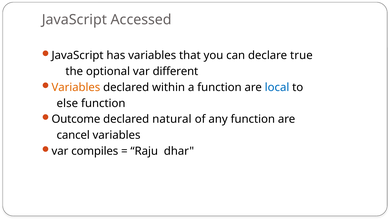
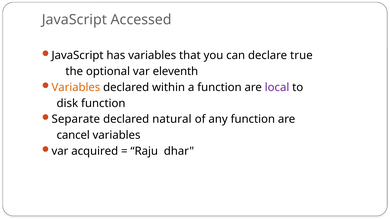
different: different -> eleventh
local colour: blue -> purple
else: else -> disk
Outcome: Outcome -> Separate
compiles: compiles -> acquired
